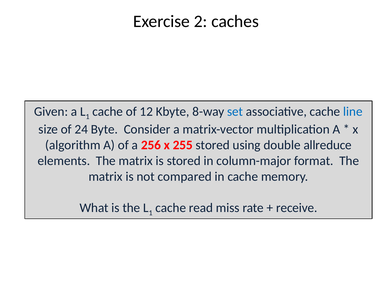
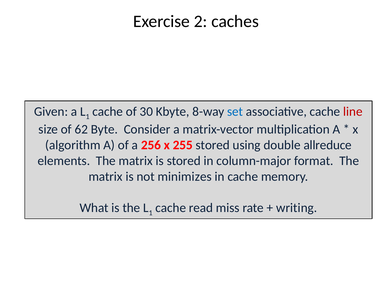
12: 12 -> 30
line colour: blue -> red
24: 24 -> 62
compared: compared -> minimizes
receive: receive -> writing
